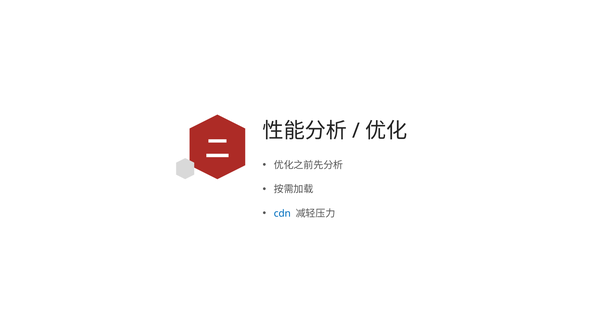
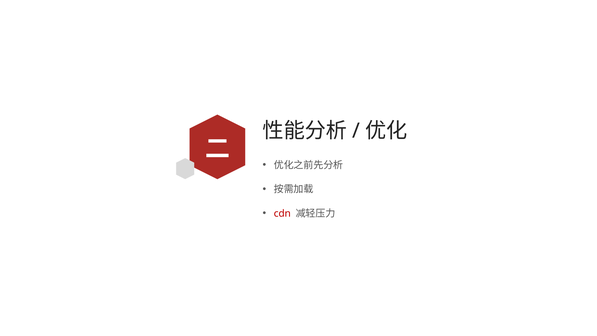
cdn colour: blue -> red
